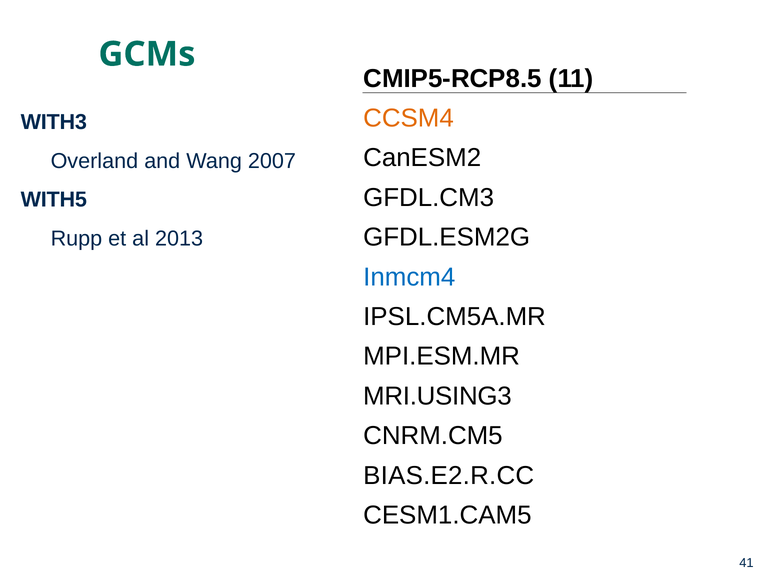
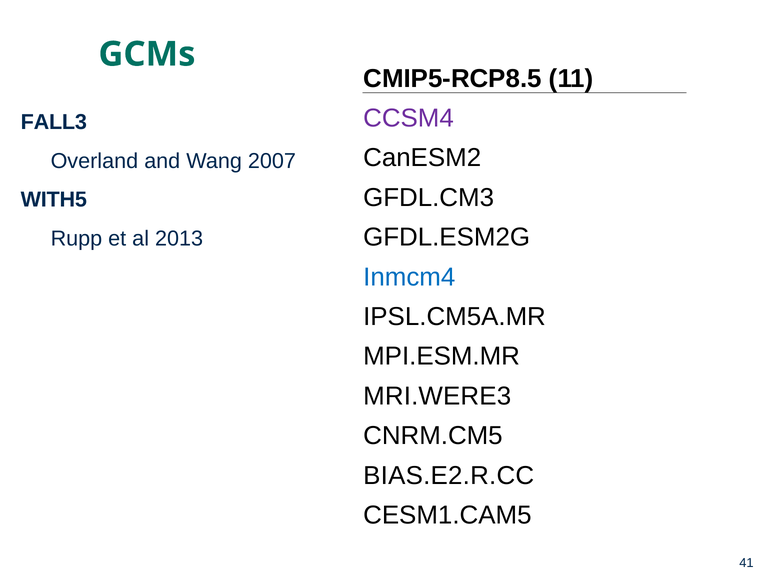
CCSM4 colour: orange -> purple
WITH3: WITH3 -> FALL3
MRI.USING3: MRI.USING3 -> MRI.WERE3
